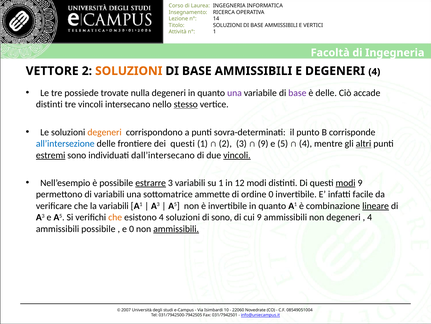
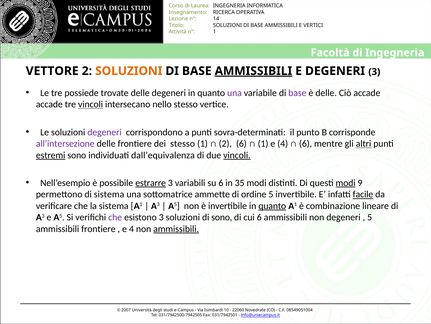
AMMISSIBILI at (253, 71) underline: none -> present
DEGENERI 4: 4 -> 3
trovate nulla: nulla -> delle
distinti at (49, 104): distinti -> accade
vincoli at (91, 104) underline: none -> present
stesso at (186, 104) underline: present -> none
degeneri at (105, 132) colour: orange -> purple
all’intersezione colour: blue -> purple
dei questi: questi -> stesso
2 3: 3 -> 6
9 at (263, 143): 9 -> 1
5 at (283, 143): 5 -> 4
4 at (306, 143): 4 -> 6
dall’intersecano: dall’intersecano -> dall’equivalenza
su 1: 1 -> 6
12: 12 -> 35
di variabili: variabili -> sistema
ordine 0: 0 -> 5
facile underline: none -> present
la variabili: variabili -> sistema
quanto at (272, 205) underline: none -> present
lineare underline: present -> none
che at (115, 217) colour: orange -> purple
esistono 4: 4 -> 3
cui 9: 9 -> 6
4 at (370, 217): 4 -> 5
ammissibili possibile: possibile -> frontiere
0 at (132, 228): 0 -> 4
